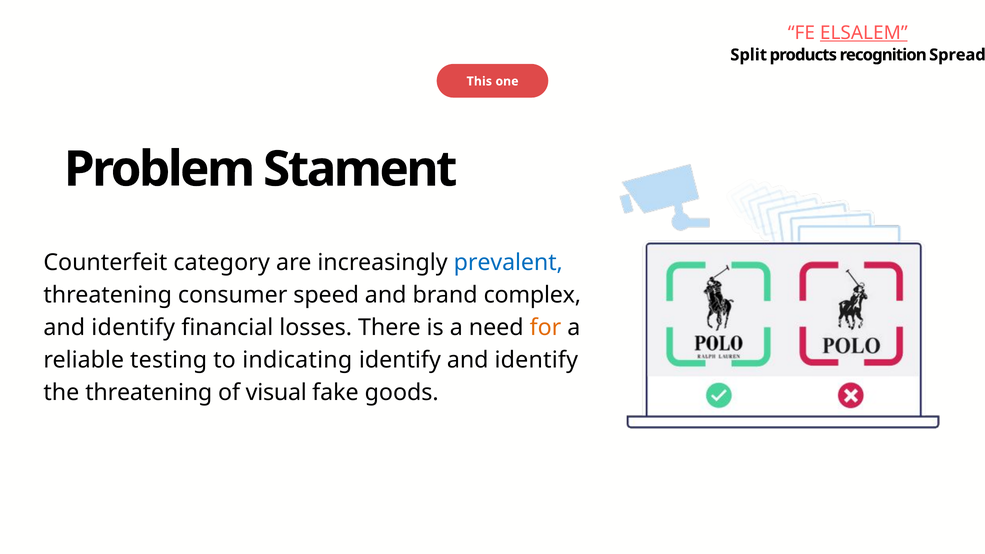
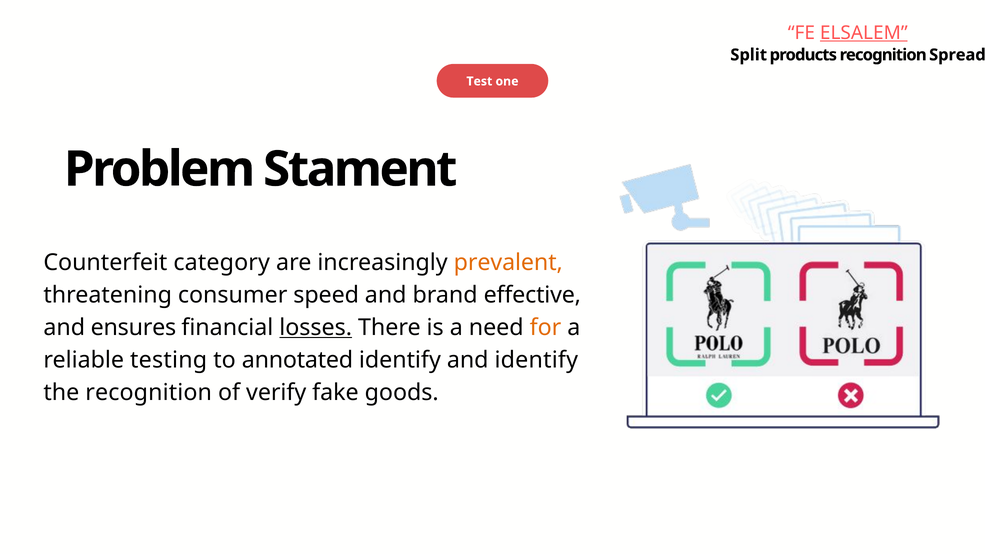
This: This -> Test
prevalent colour: blue -> orange
complex: complex -> effective
identify at (133, 328): identify -> ensures
losses underline: none -> present
indicating: indicating -> annotated
the threatening: threatening -> recognition
visual: visual -> verify
